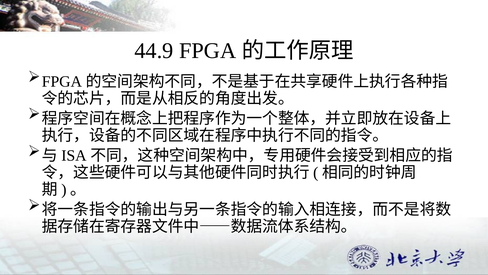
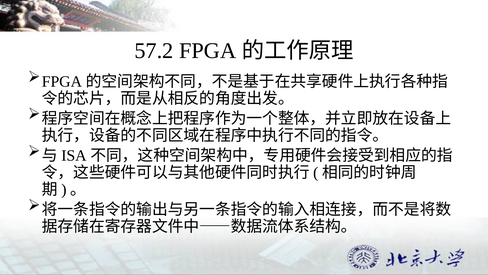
44.9: 44.9 -> 57.2
